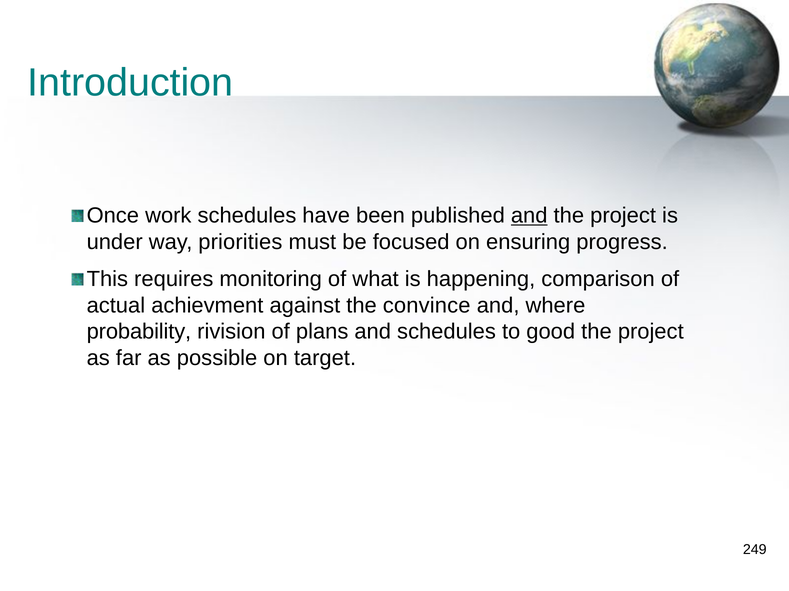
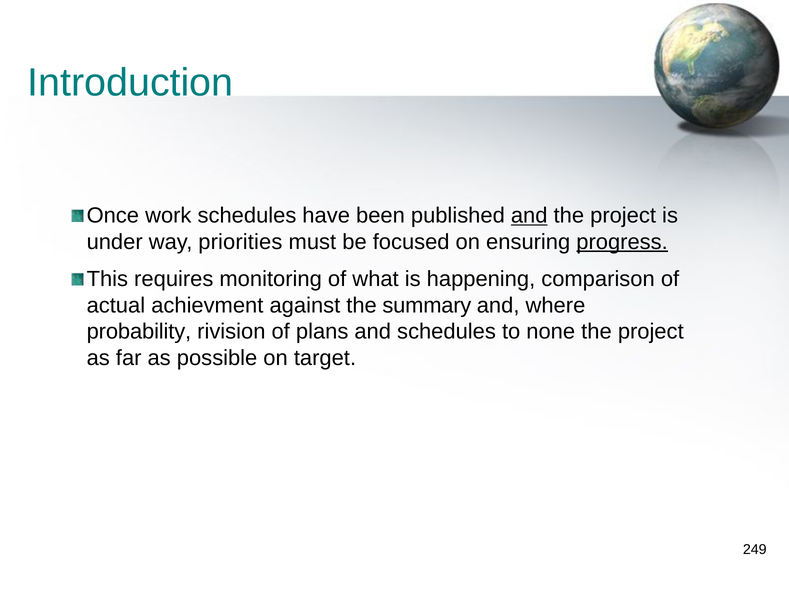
progress underline: none -> present
convince: convince -> summary
good: good -> none
